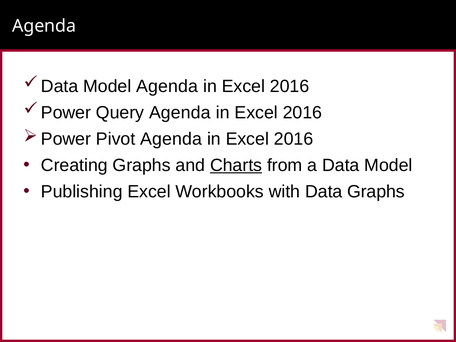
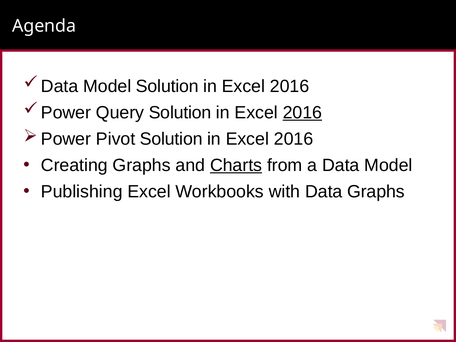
Model Agenda: Agenda -> Solution
Query Agenda: Agenda -> Solution
2016 at (302, 113) underline: none -> present
Pivot Agenda: Agenda -> Solution
